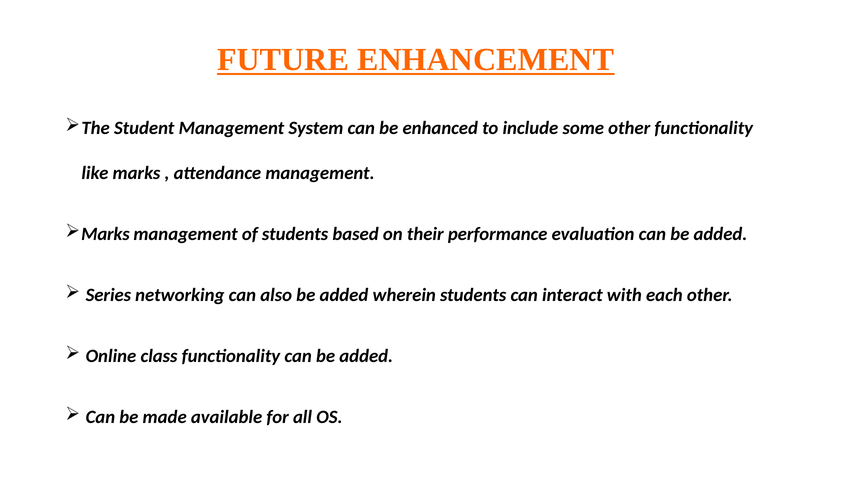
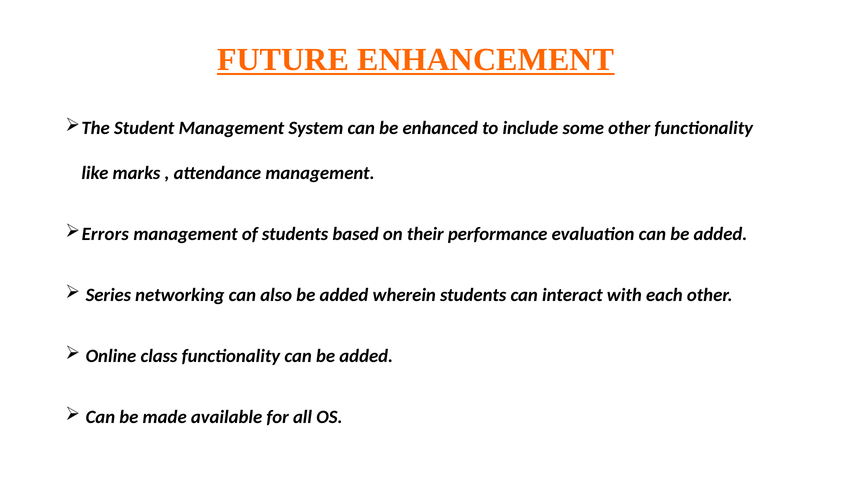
Marks at (105, 234): Marks -> Errors
